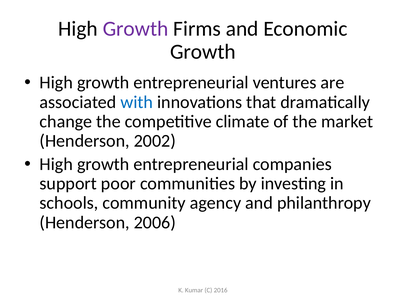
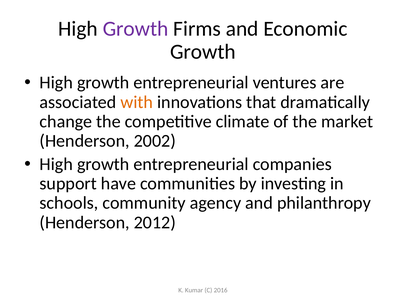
with colour: blue -> orange
poor: poor -> have
2006: 2006 -> 2012
